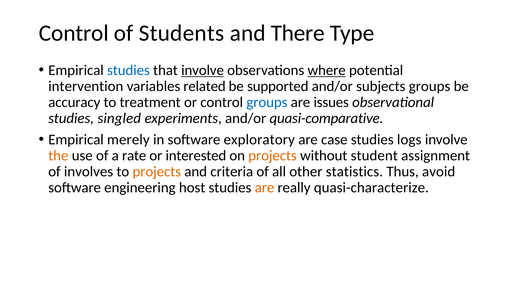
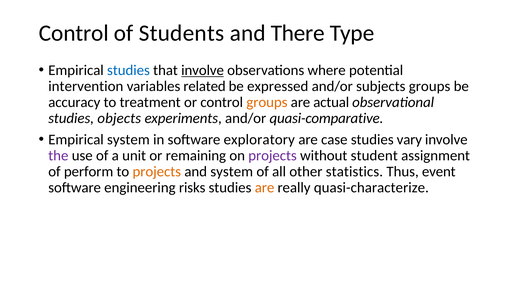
where underline: present -> none
supported: supported -> expressed
groups at (267, 102) colour: blue -> orange
issues: issues -> actual
singled: singled -> objects
Empirical merely: merely -> system
logs: logs -> vary
the colour: orange -> purple
rate: rate -> unit
interested: interested -> remaining
projects at (273, 156) colour: orange -> purple
involves: involves -> perform
and criteria: criteria -> system
avoid: avoid -> event
host: host -> risks
